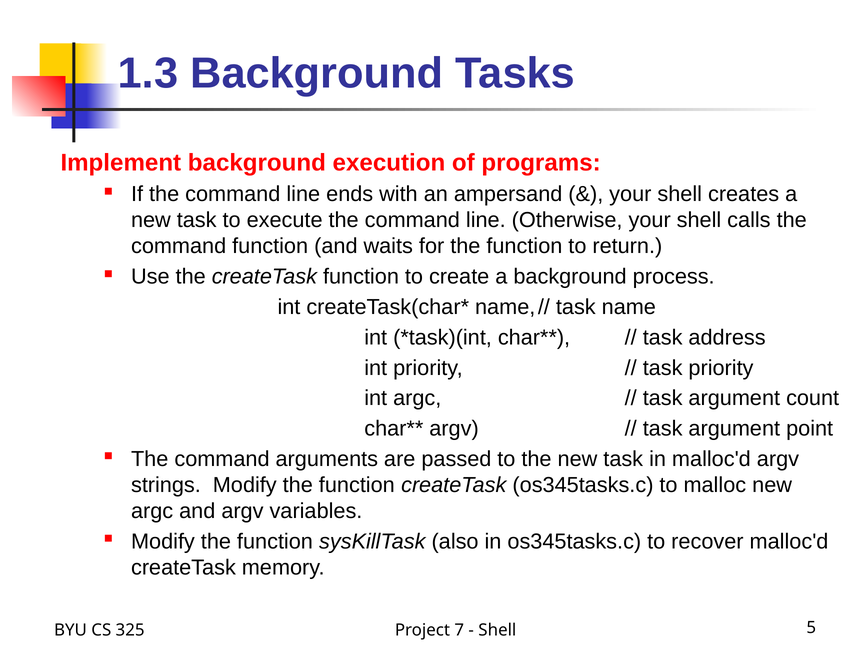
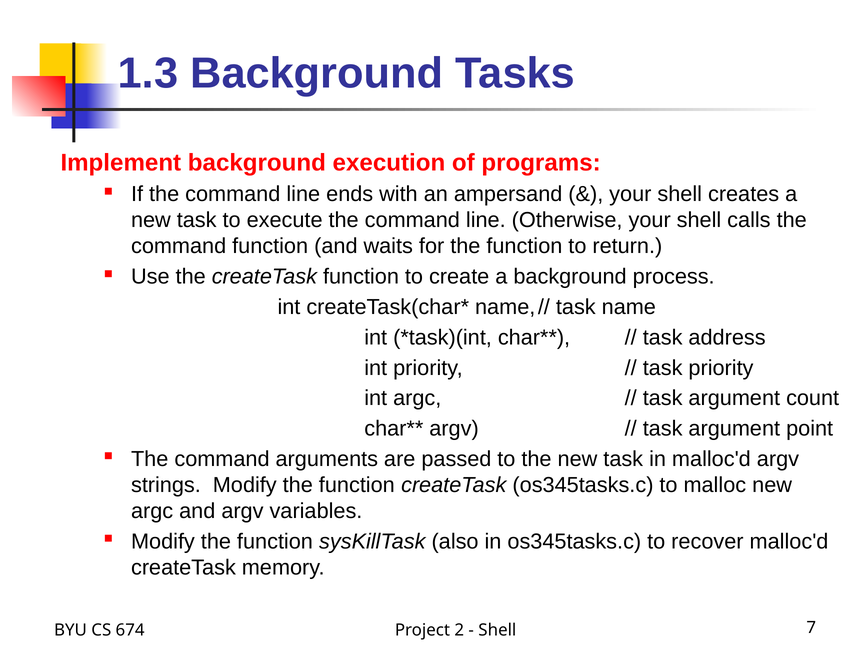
325: 325 -> 674
7: 7 -> 2
5: 5 -> 7
